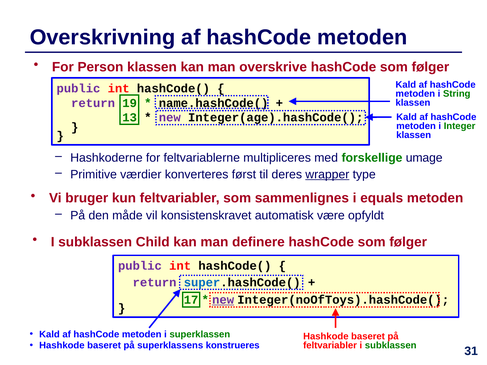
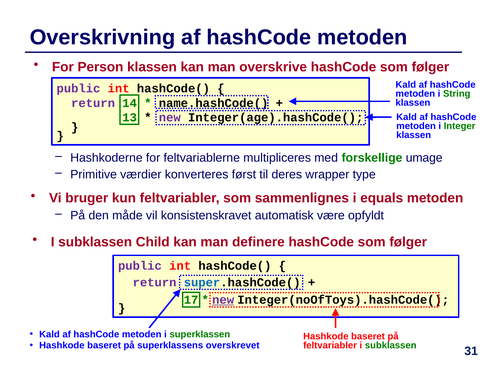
19: 19 -> 14
wrapper underline: present -> none
konstrueres: konstrueres -> overskrevet
